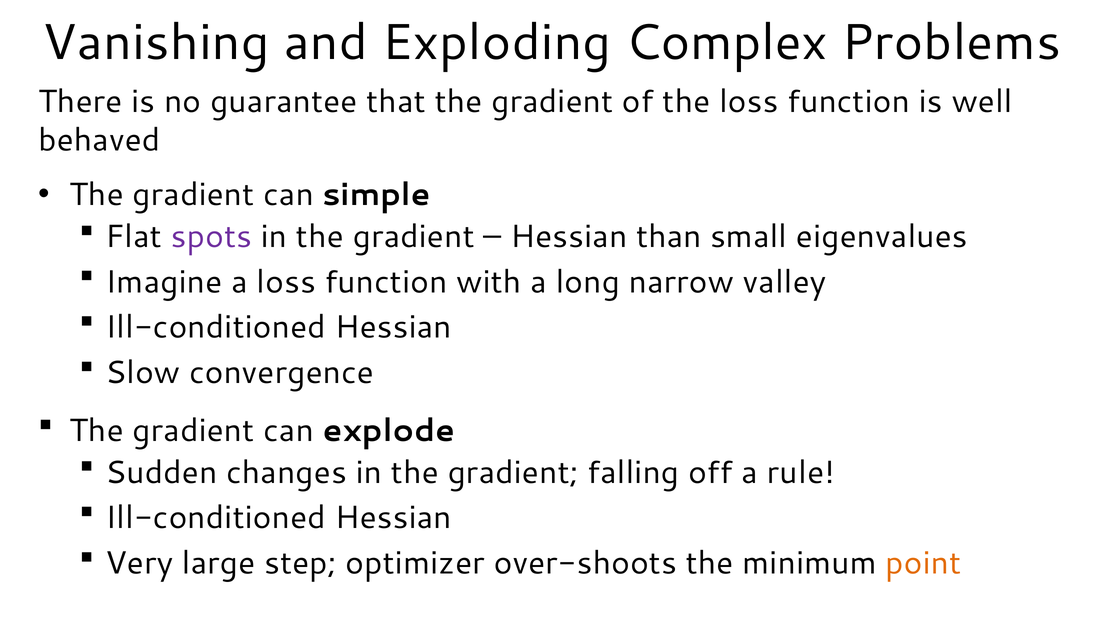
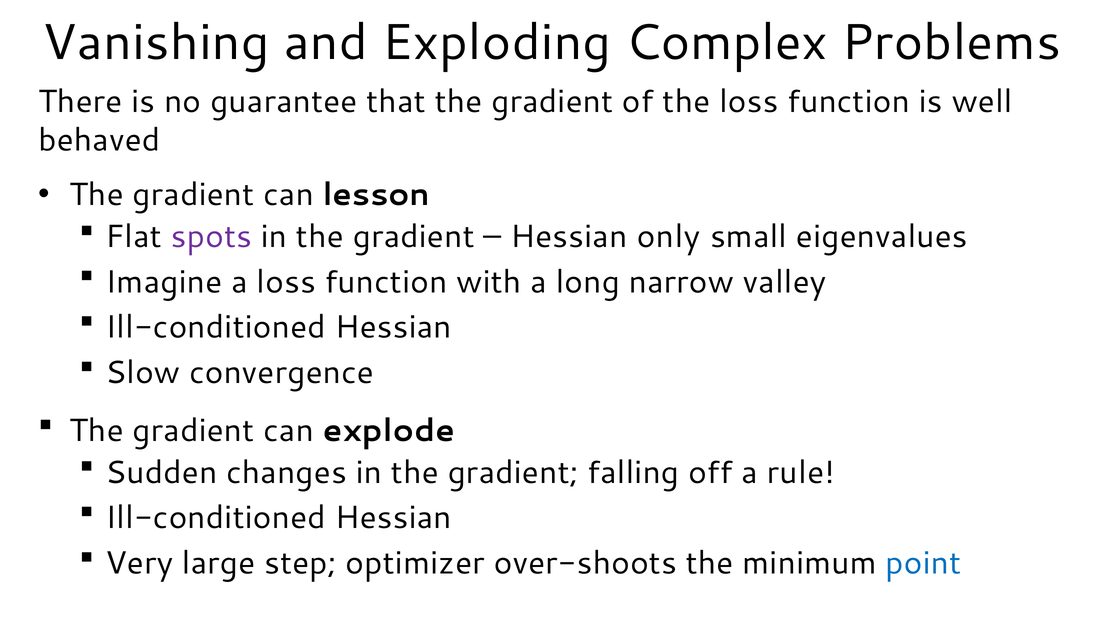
simple: simple -> lesson
than: than -> only
point colour: orange -> blue
